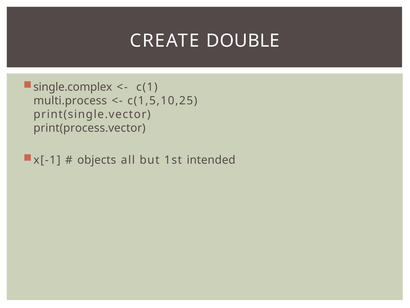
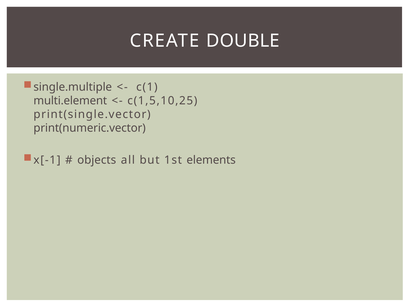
single.complex: single.complex -> single.multiple
multi.process: multi.process -> multi.element
print(process.vector: print(process.vector -> print(numeric.vector
intended: intended -> elements
